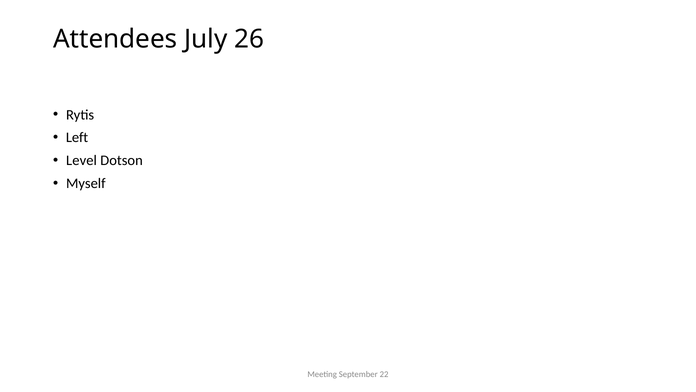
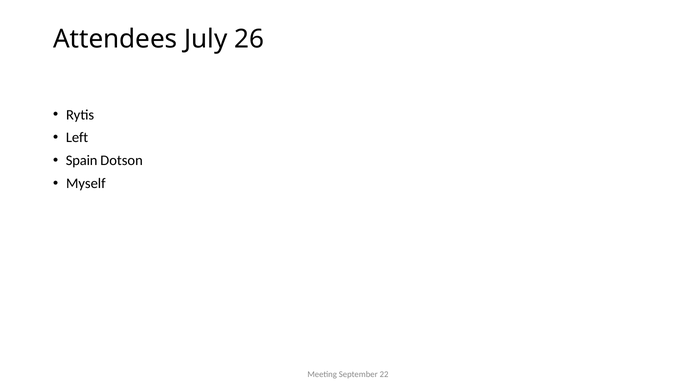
Level: Level -> Spain
